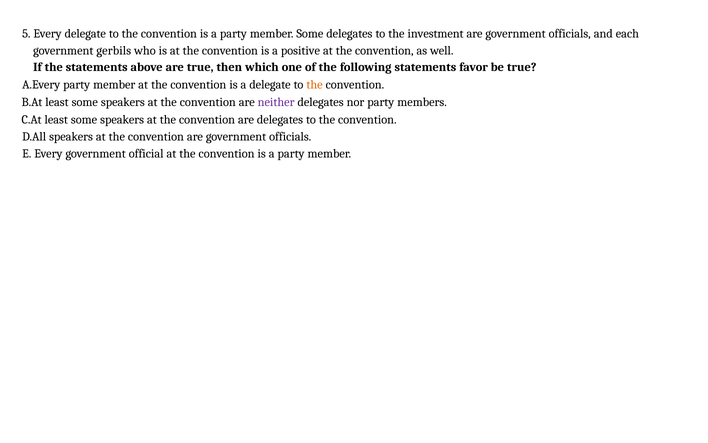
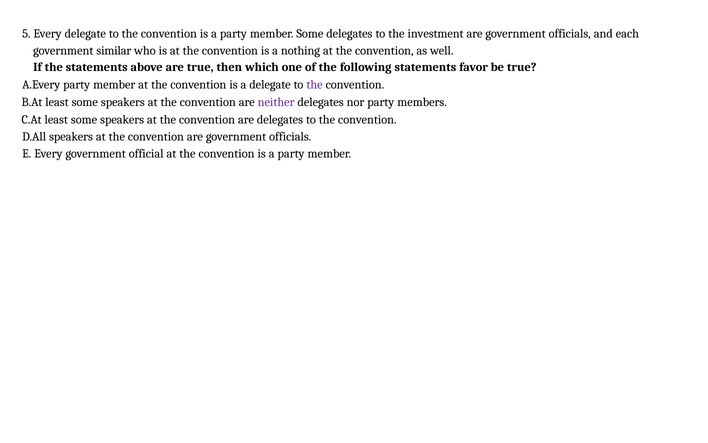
gerbils: gerbils -> similar
positive: positive -> nothing
the at (315, 85) colour: orange -> purple
